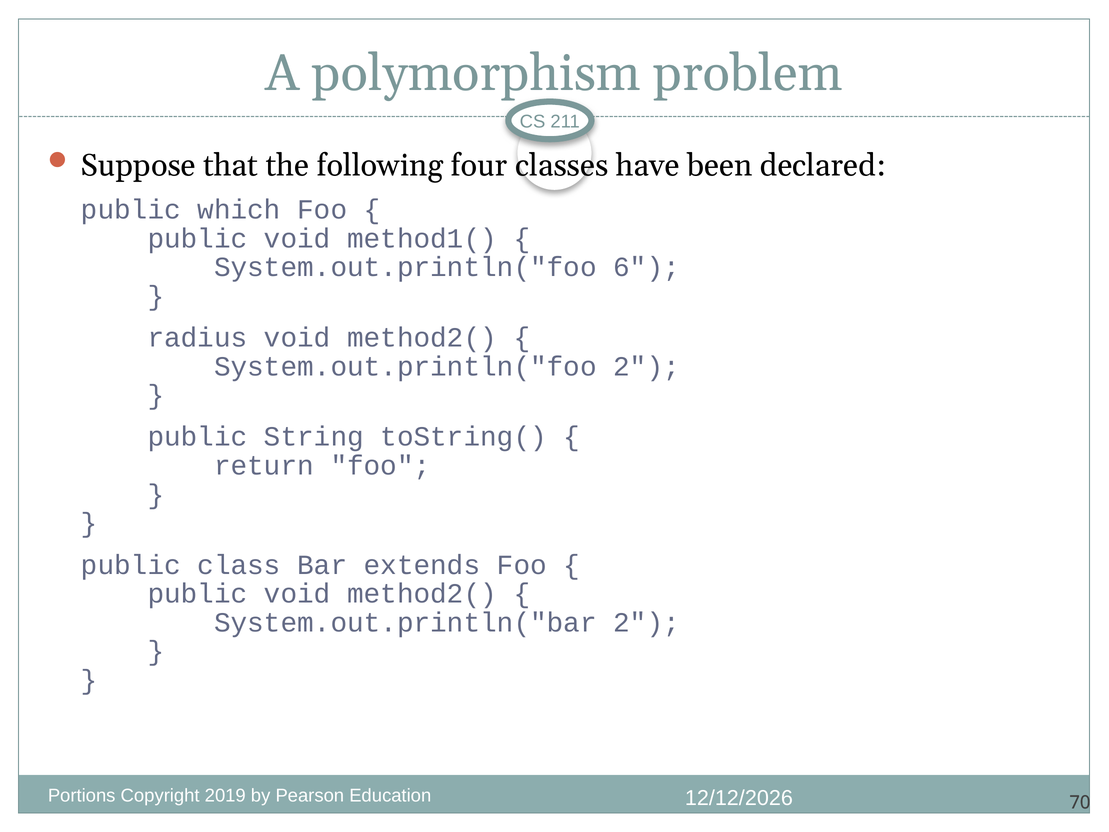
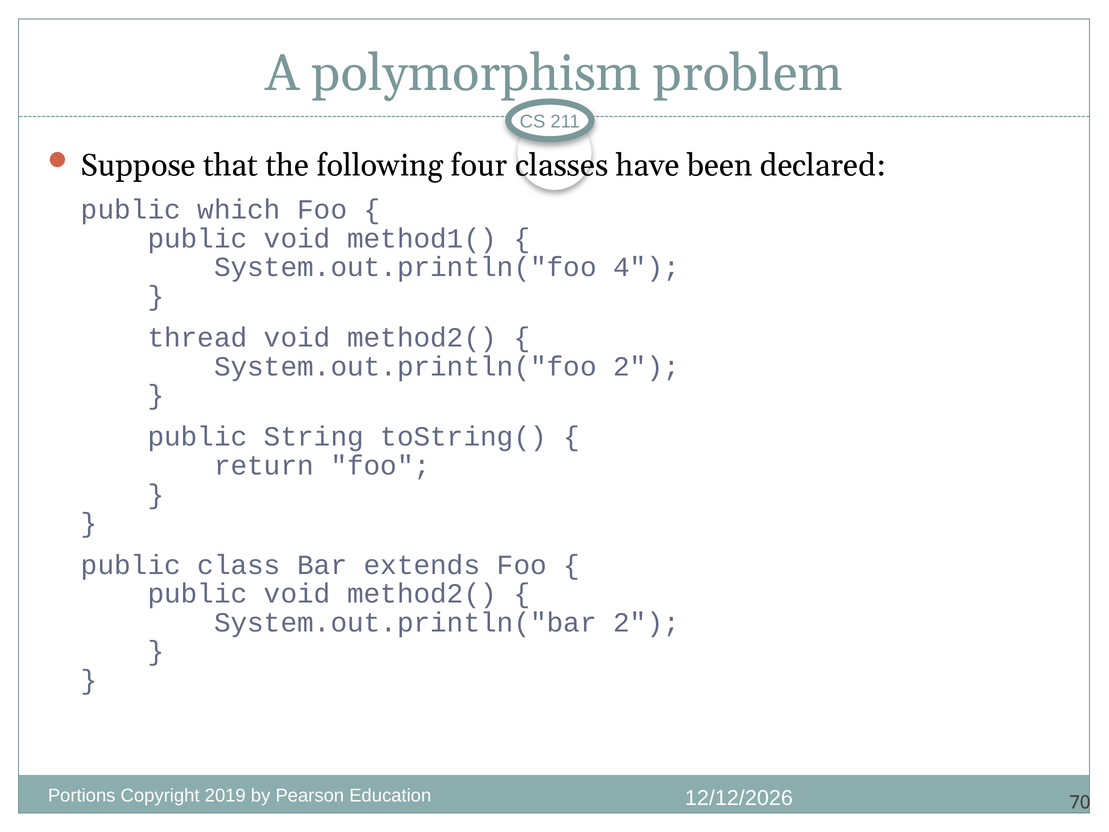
6: 6 -> 4
radius: radius -> thread
